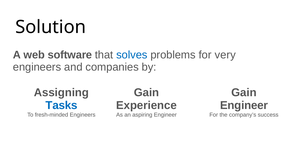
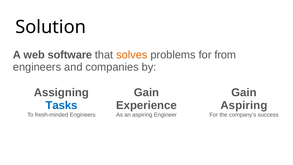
solves colour: blue -> orange
very: very -> from
Engineer at (244, 105): Engineer -> Aspiring
